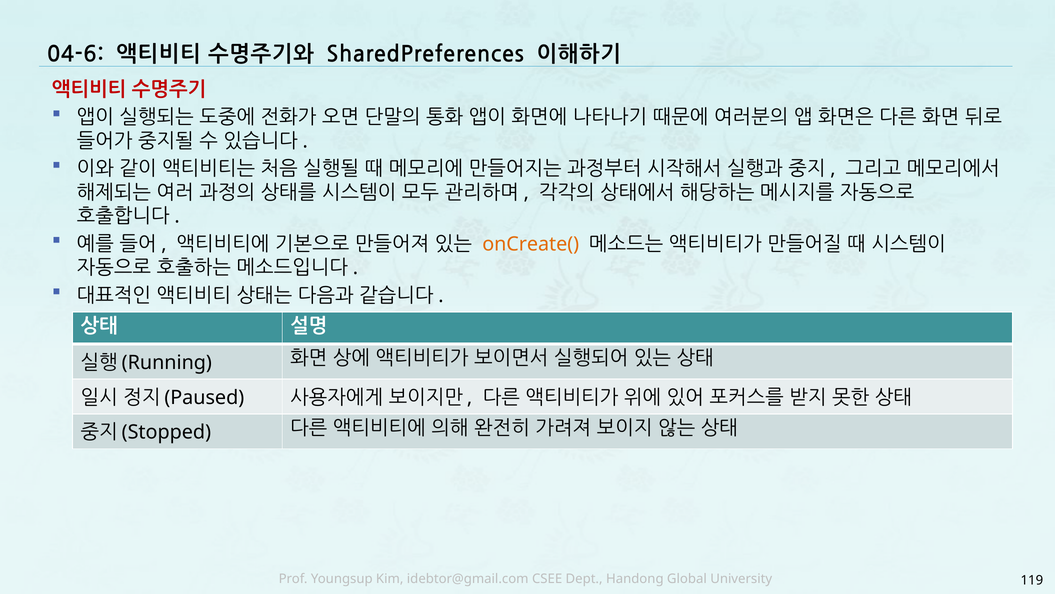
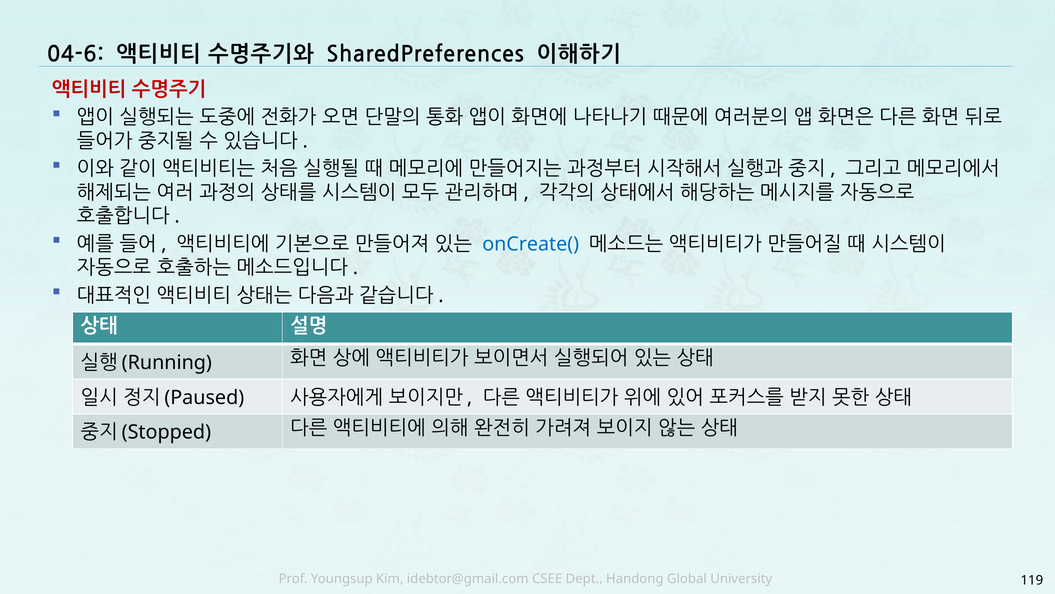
onCreate( colour: orange -> blue
